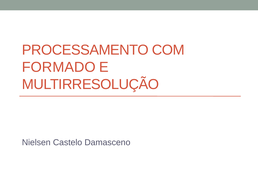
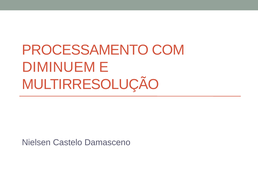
FORMADO: FORMADO -> DIMINUEM
